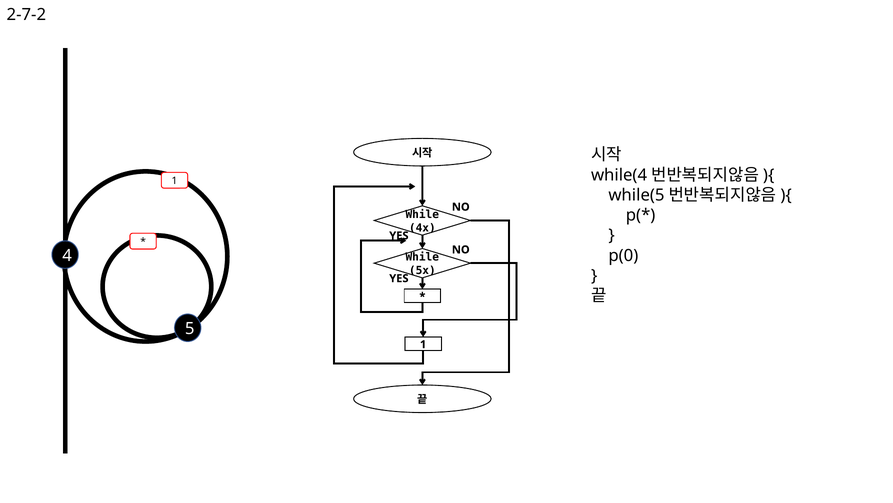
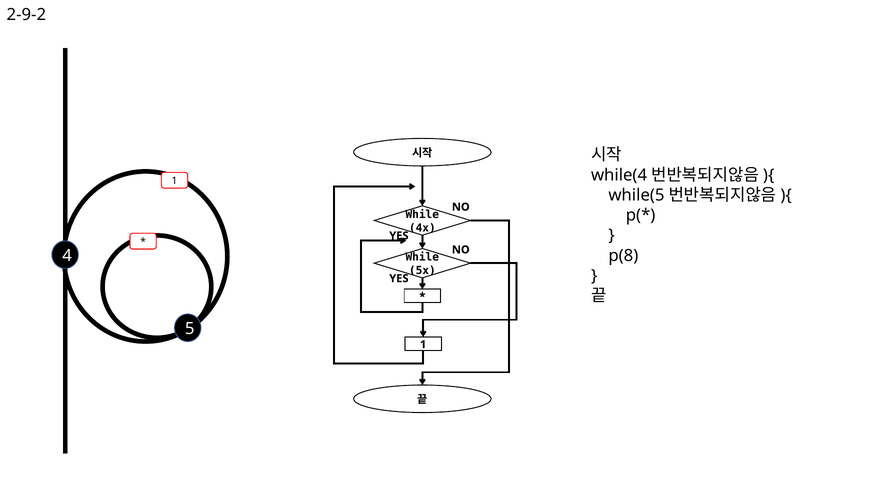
2-7-2: 2-7-2 -> 2-9-2
p(0: p(0 -> p(8
